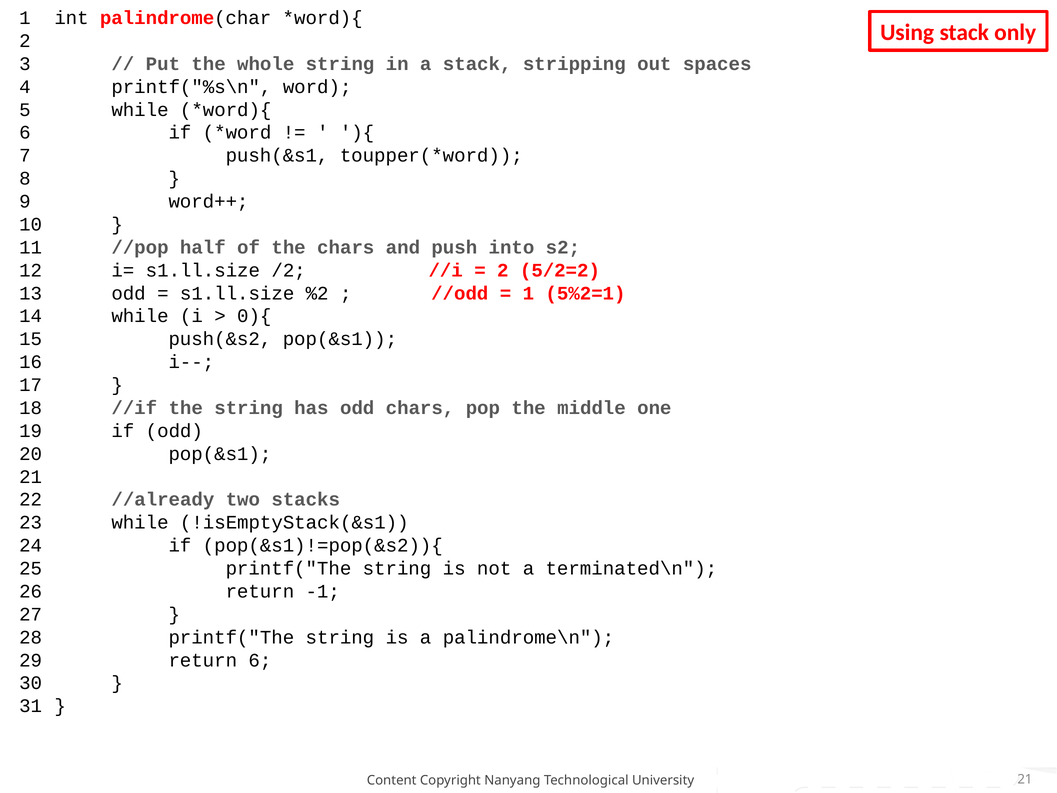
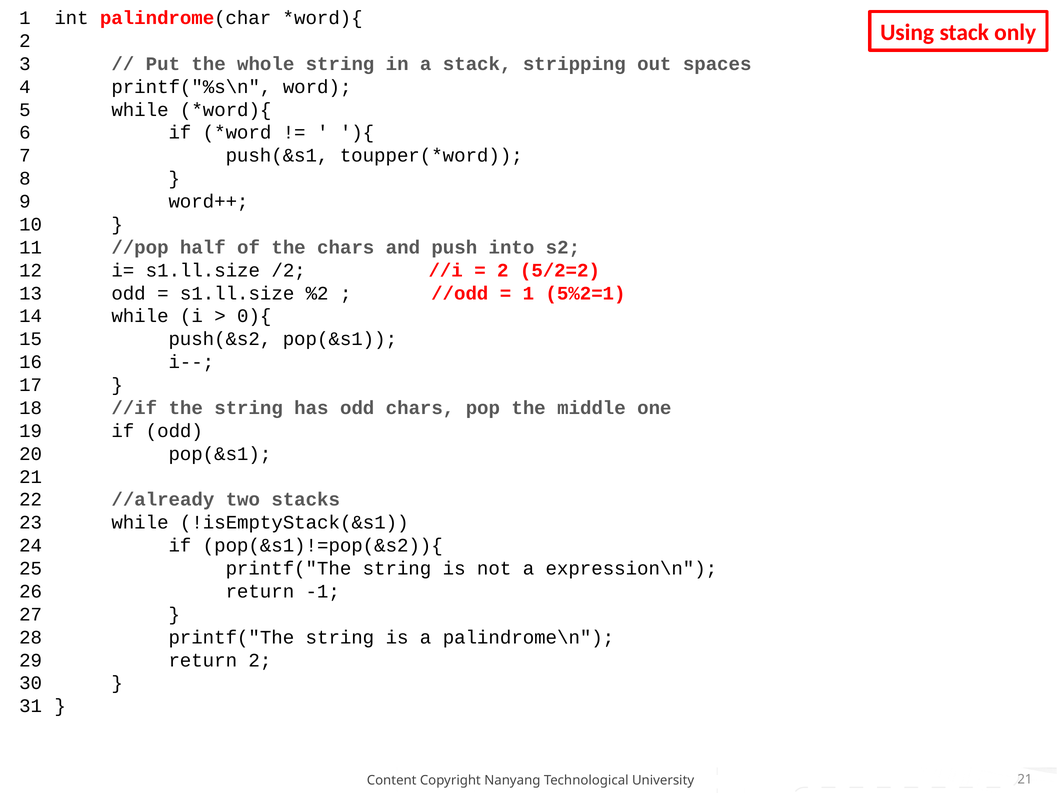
terminated\n: terminated\n -> expression\n
return 6: 6 -> 2
